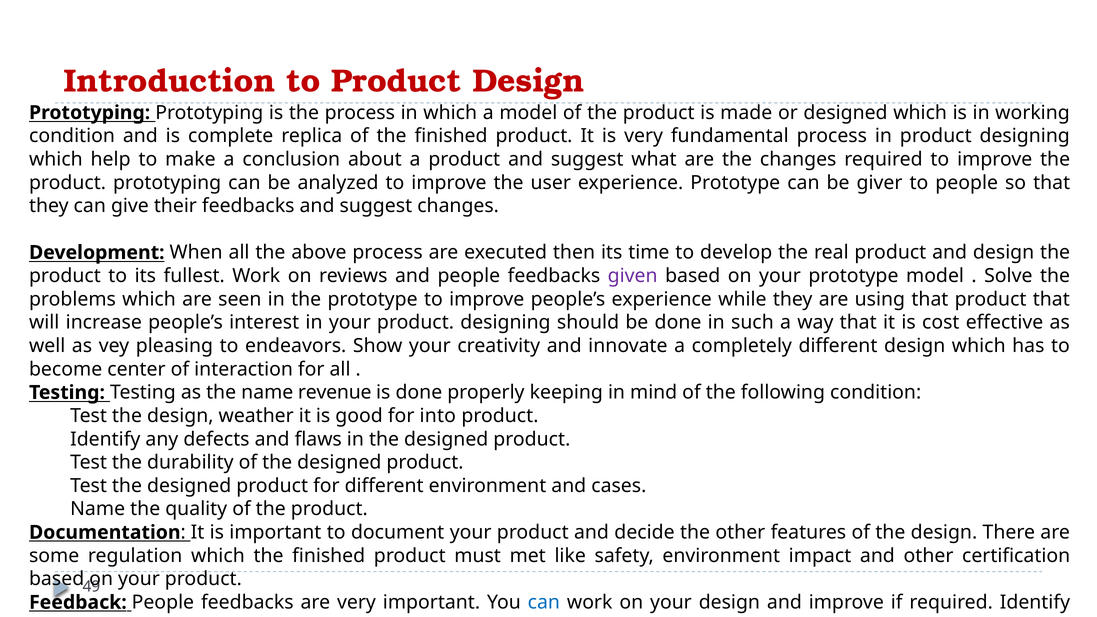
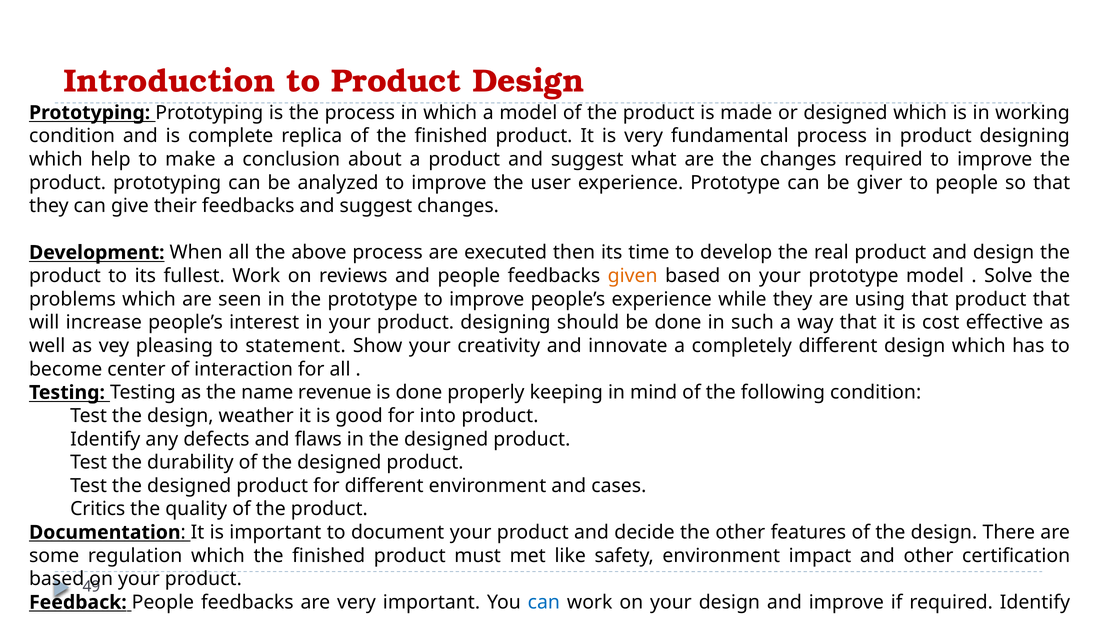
given colour: purple -> orange
endeavors: endeavors -> statement
Name at (98, 509): Name -> Critics
